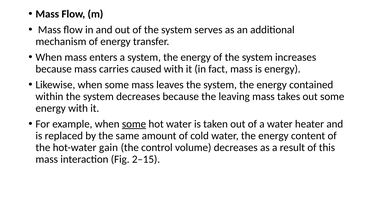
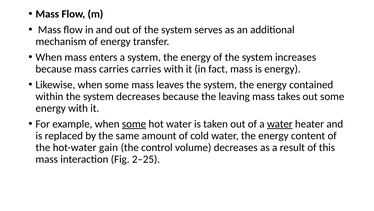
carries caused: caused -> carries
water at (280, 124) underline: none -> present
2–15: 2–15 -> 2–25
